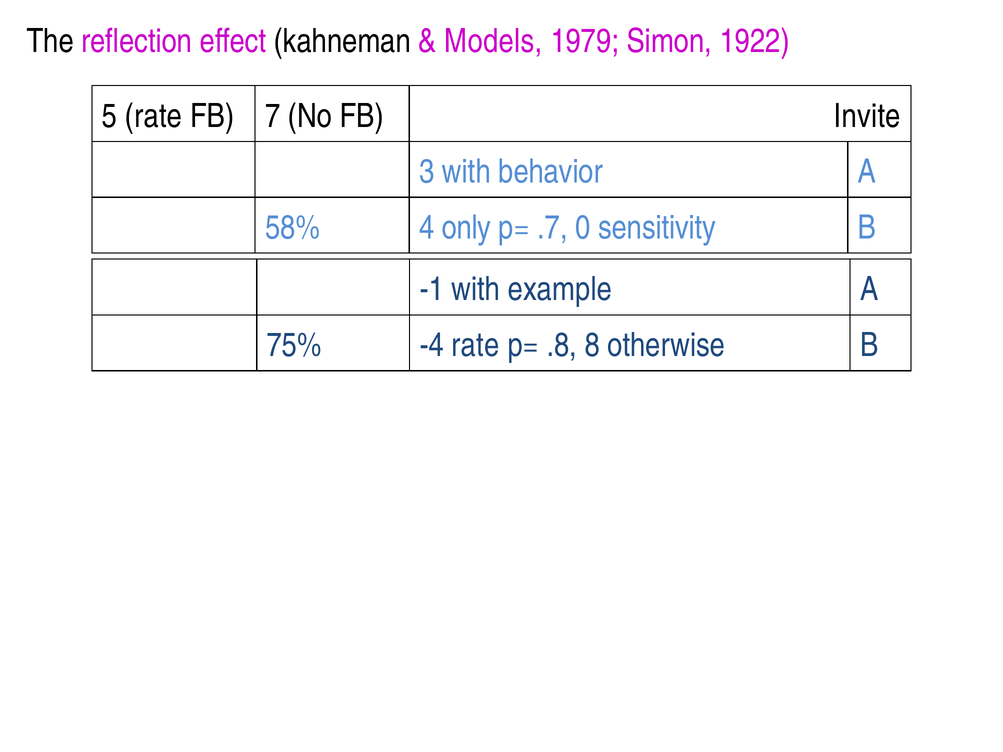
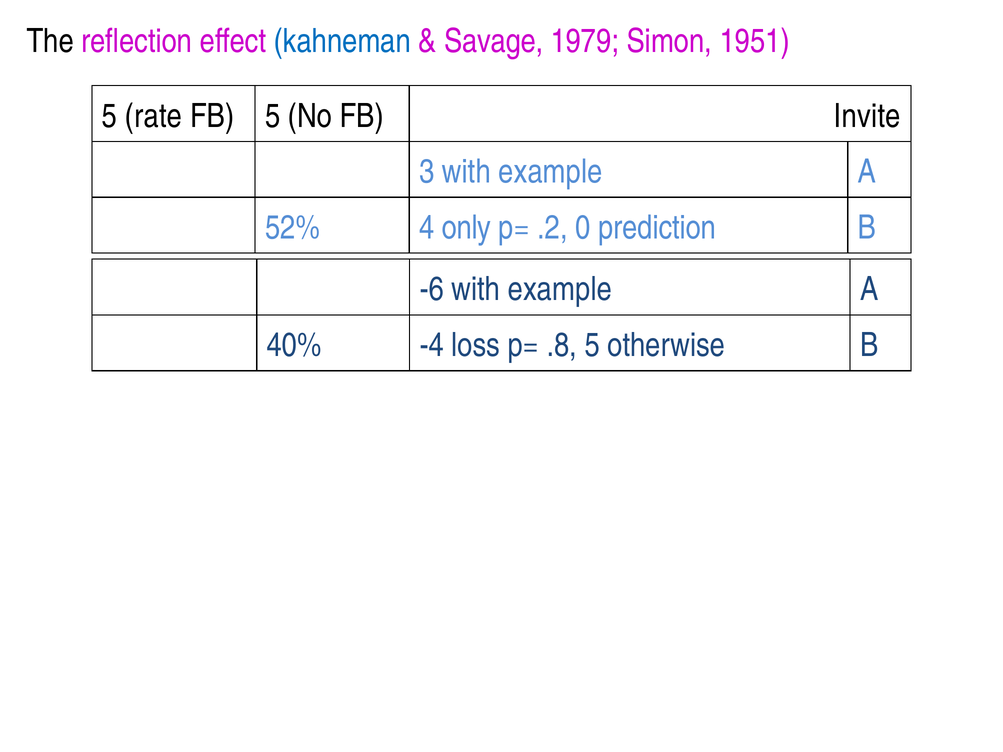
kahneman colour: black -> blue
Models: Models -> Savage
1922: 1922 -> 1951
FB 7: 7 -> 5
3 with behavior: behavior -> example
58%: 58% -> 52%
.7: .7 -> .2
sensitivity: sensitivity -> prediction
-1: -1 -> -6
75%: 75% -> 40%
-4 rate: rate -> loss
.8 8: 8 -> 5
